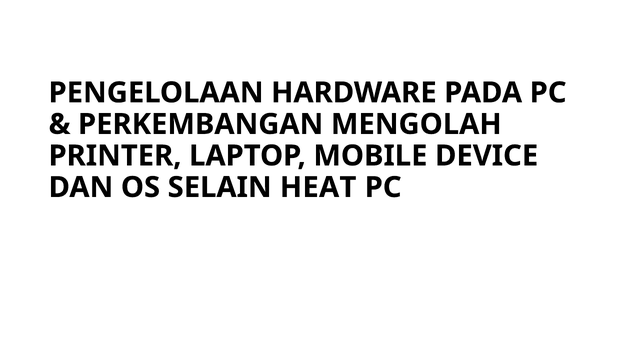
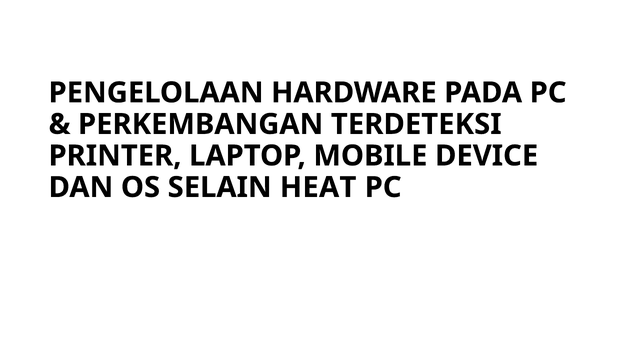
MENGOLAH: MENGOLAH -> TERDETEKSI
